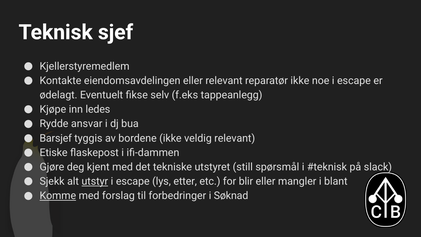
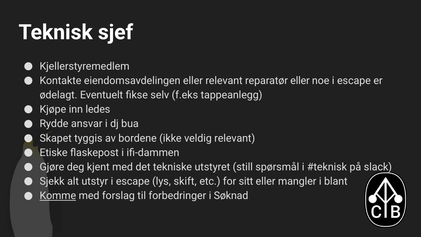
reparatør ikke: ikke -> eller
Barsjef: Barsjef -> Skapet
utstyr underline: present -> none
etter: etter -> skift
blir: blir -> sitt
